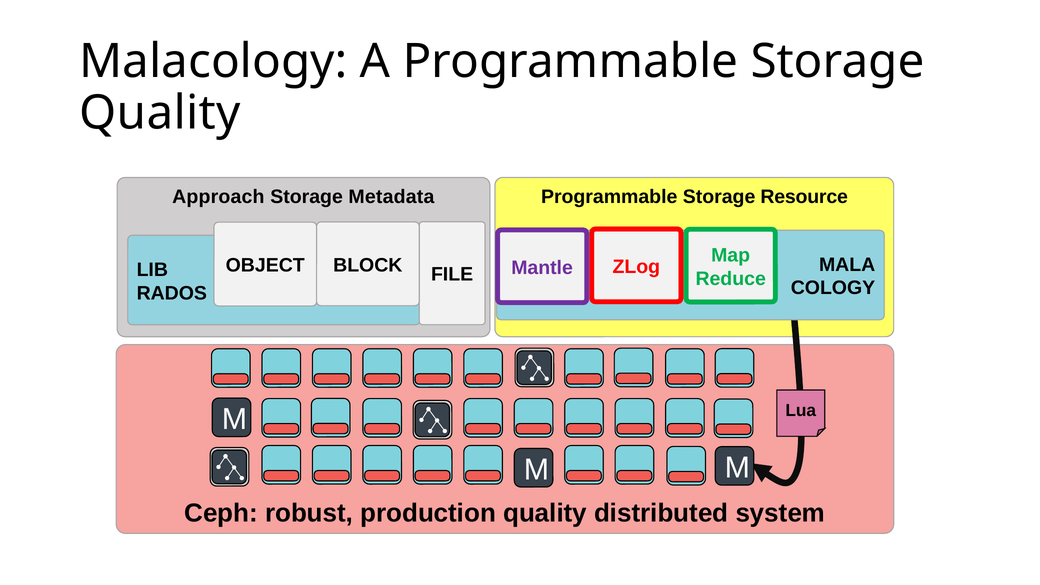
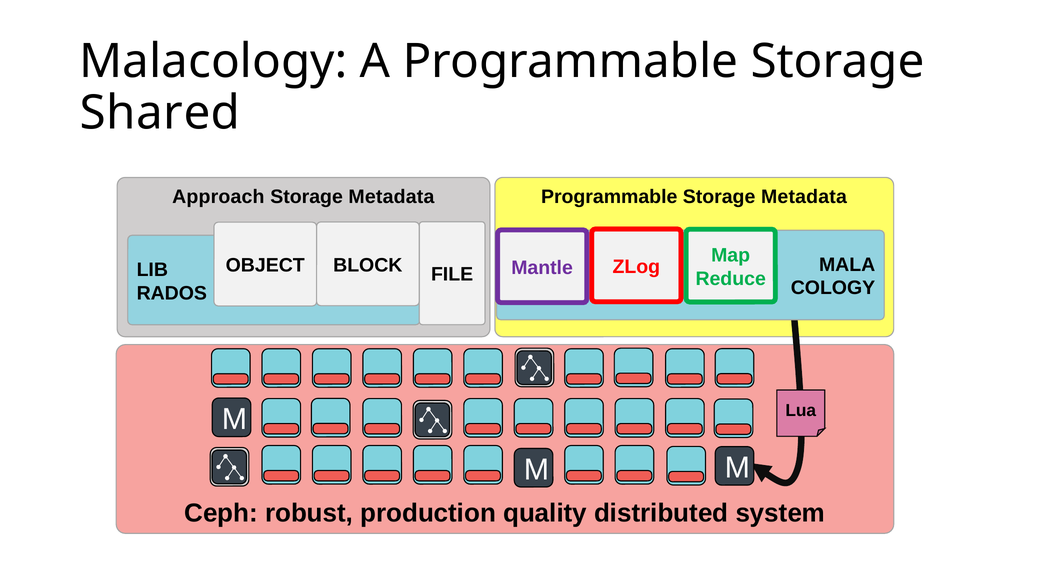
Quality at (160, 113): Quality -> Shared
Programmable Storage Resource: Resource -> Metadata
